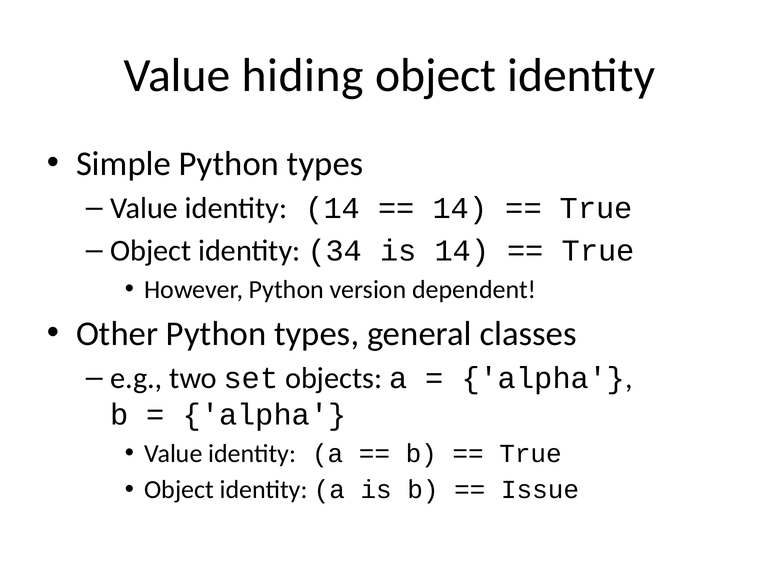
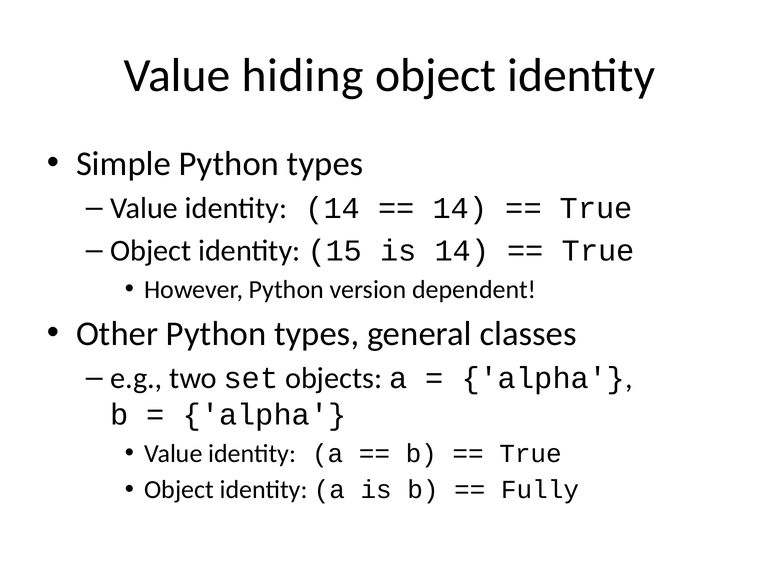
34: 34 -> 15
Issue: Issue -> Fully
